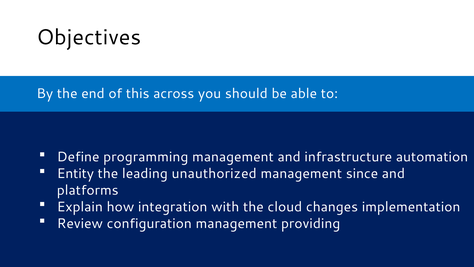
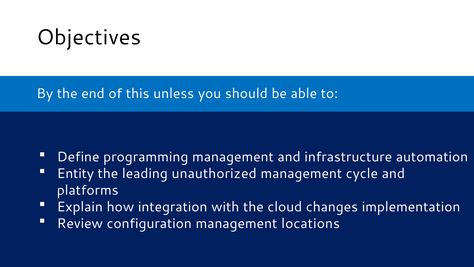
across: across -> unless
since: since -> cycle
providing: providing -> locations
